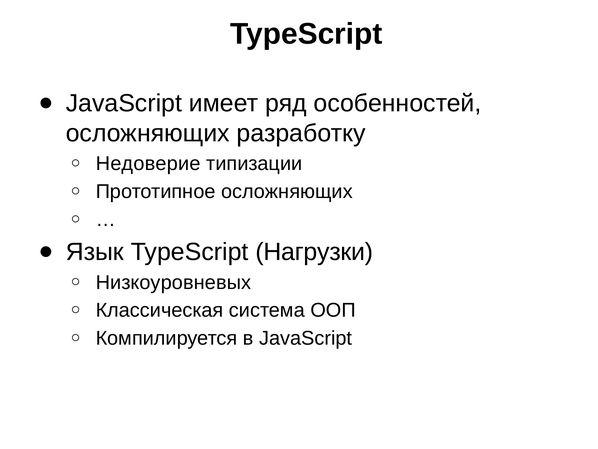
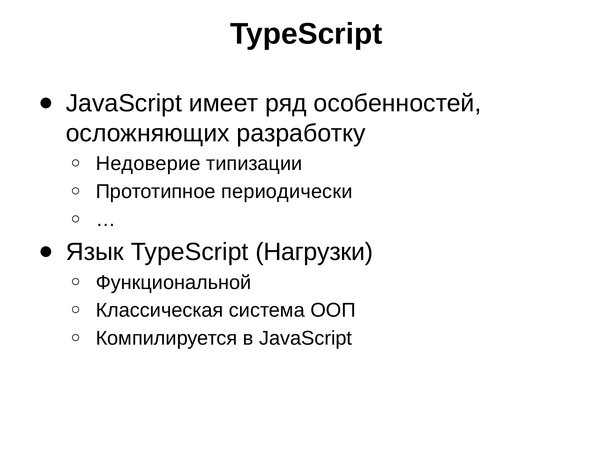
Прототипное осложняющих: осложняющих -> периодически
Низкоуровневых: Низкоуровневых -> Функциональной
